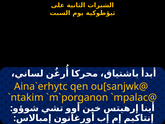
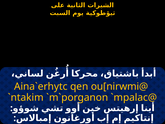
ou[sanjwk@: ou[sanjwk@ -> ou[nirwmi@
